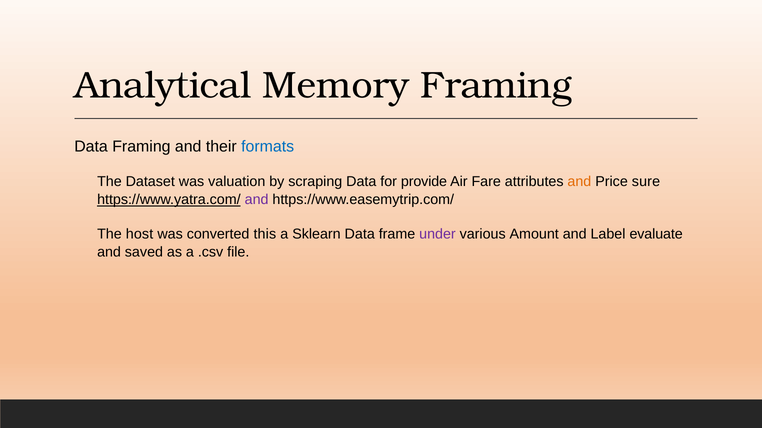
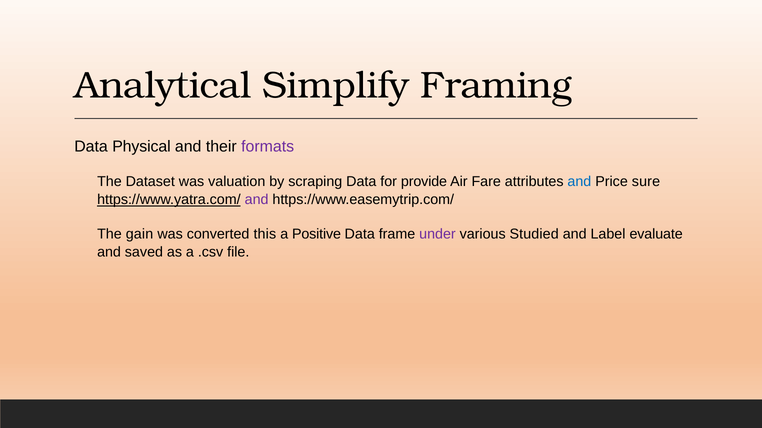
Memory: Memory -> Simplify
Data Framing: Framing -> Physical
formats colour: blue -> purple
and at (579, 182) colour: orange -> blue
host: host -> gain
Sklearn: Sklearn -> Positive
Amount: Amount -> Studied
